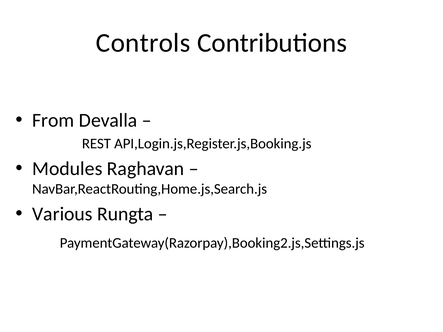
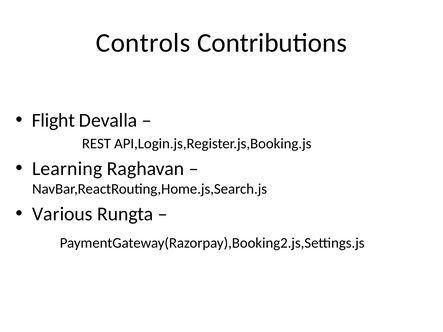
From: From -> Flight
Modules: Modules -> Learning
